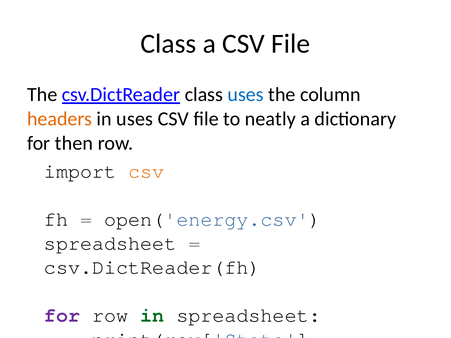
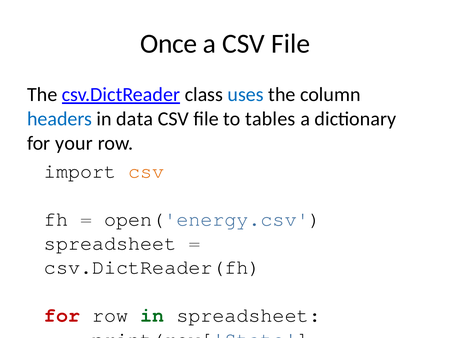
Class at (169, 44): Class -> Once
headers colour: orange -> blue
in uses: uses -> data
neatly: neatly -> tables
then: then -> your
for at (62, 316) colour: purple -> red
